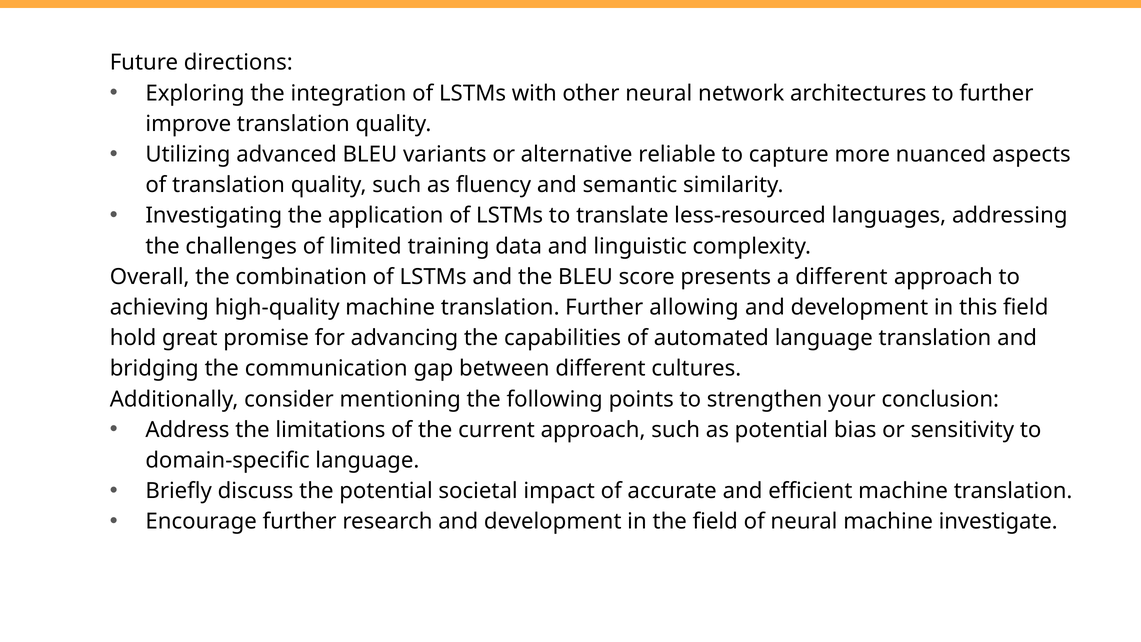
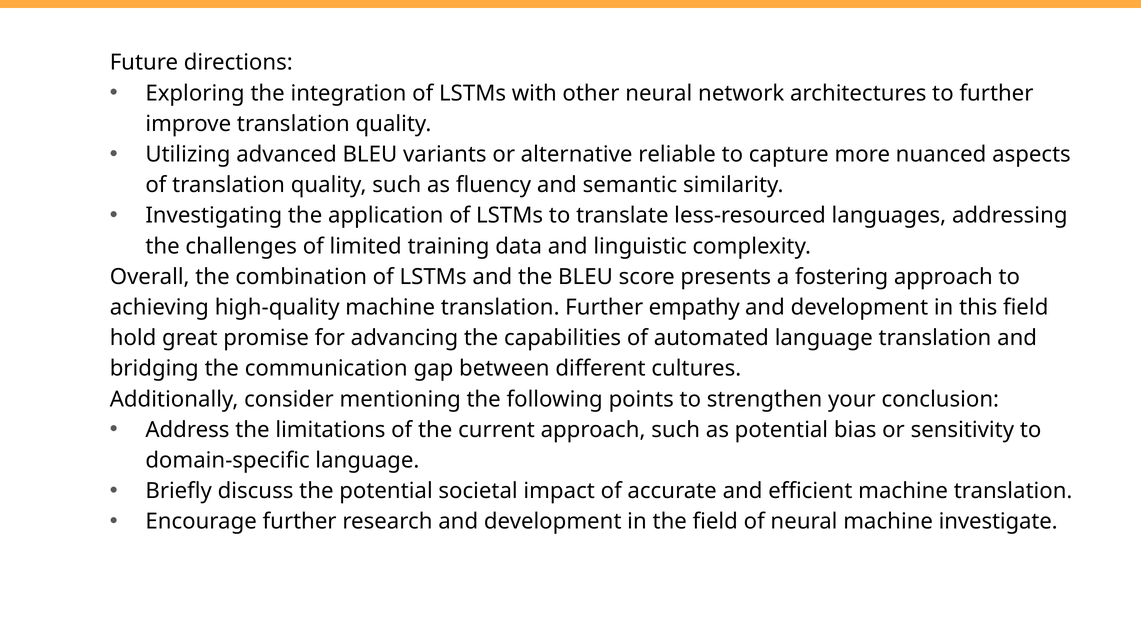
a different: different -> fostering
allowing: allowing -> empathy
